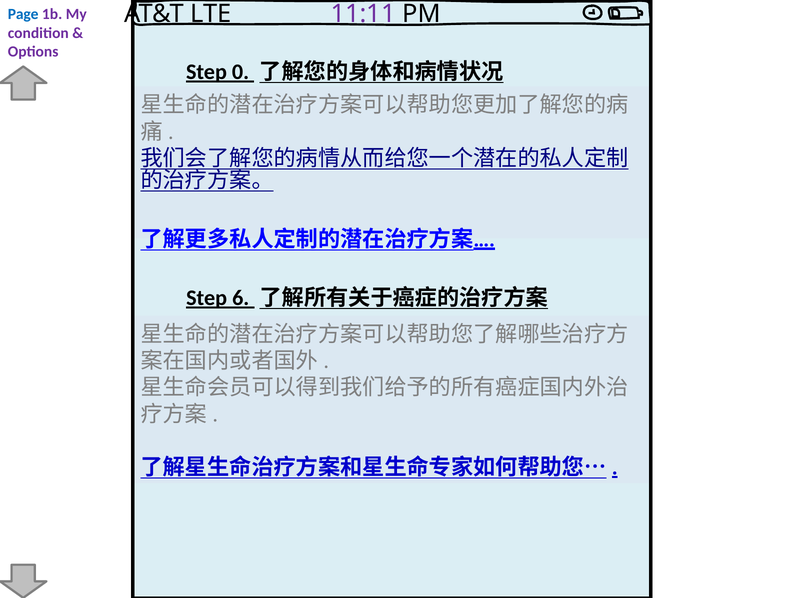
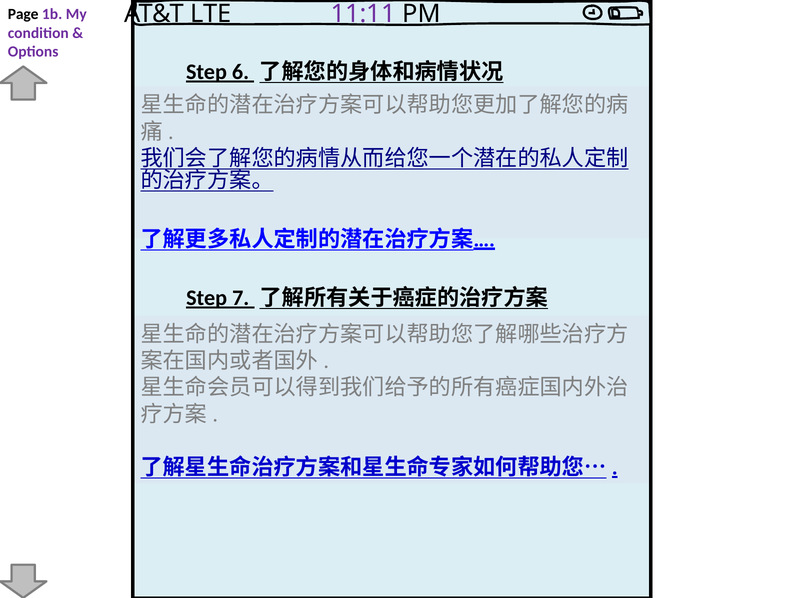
Page colour: blue -> black
0: 0 -> 6
6: 6 -> 7
